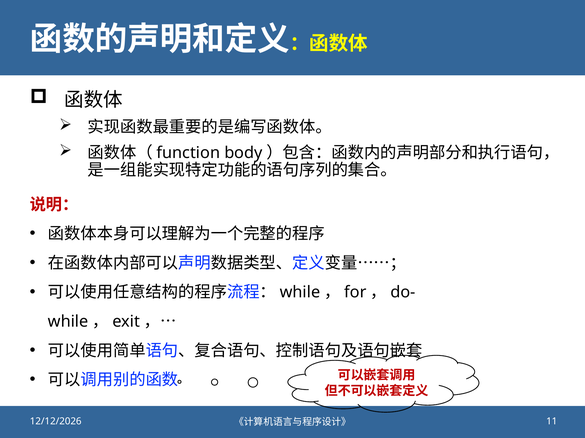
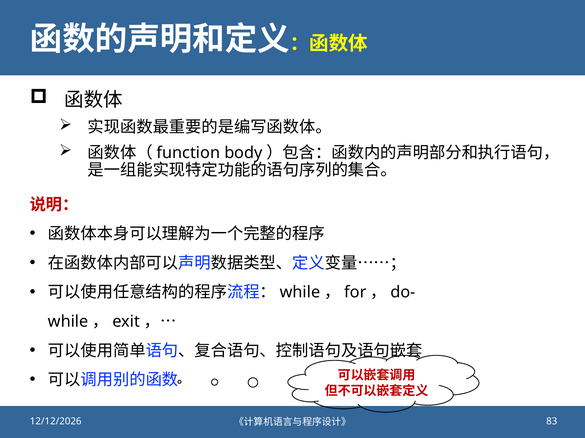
11: 11 -> 83
